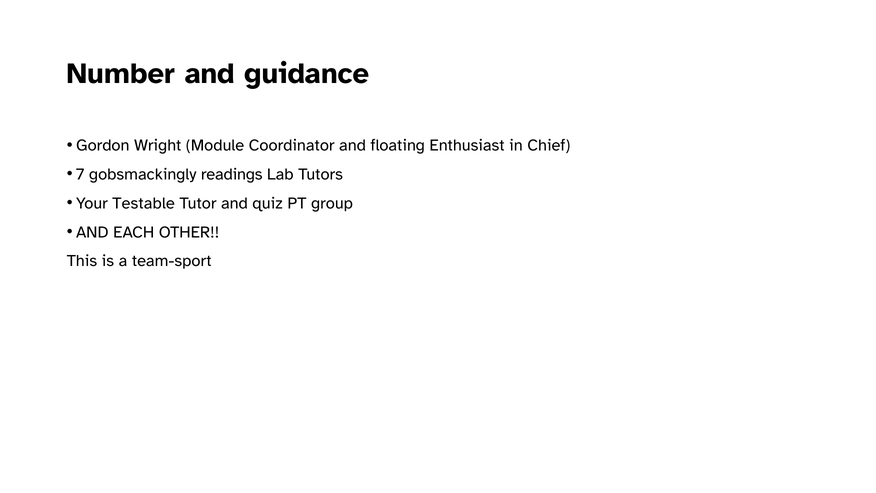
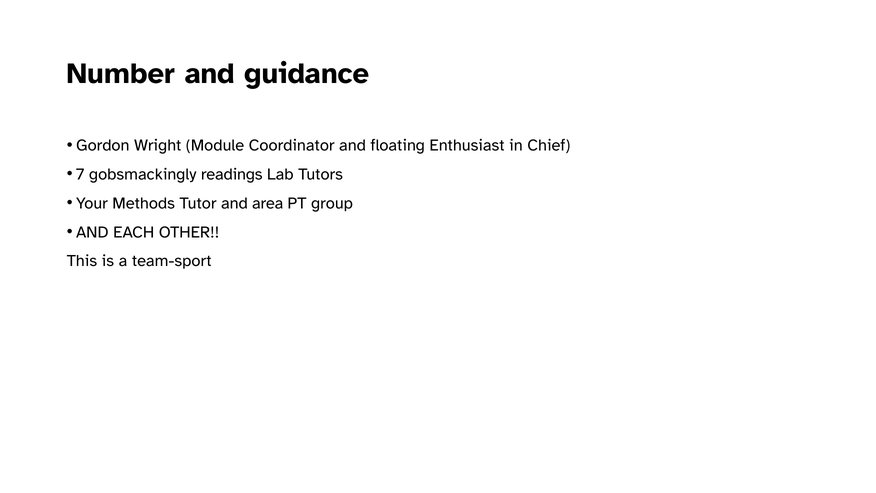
Testable: Testable -> Methods
quiz: quiz -> area
